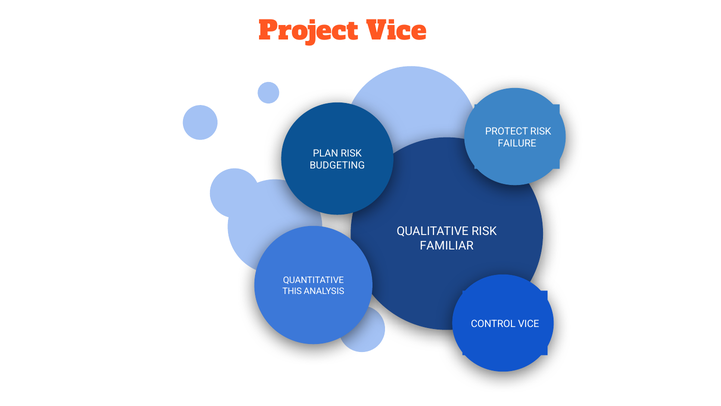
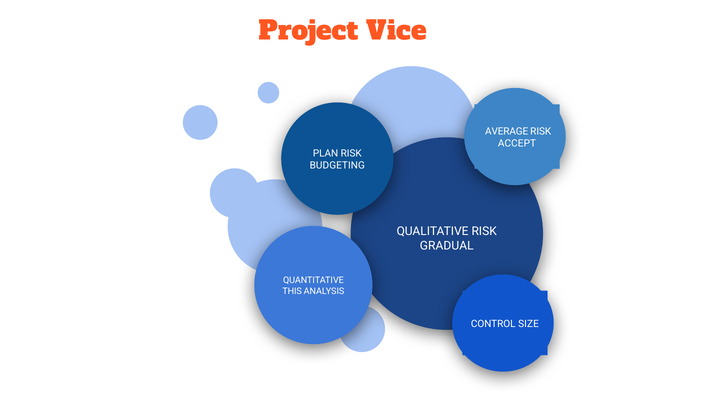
PROTECT: PROTECT -> AVERAGE
FAILURE: FAILURE -> ACCEPT
FAMILIAR: FAMILIAR -> GRADUAL
CONTROL VICE: VICE -> SIZE
